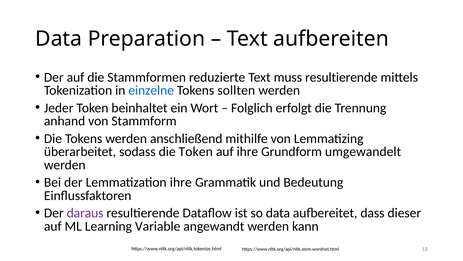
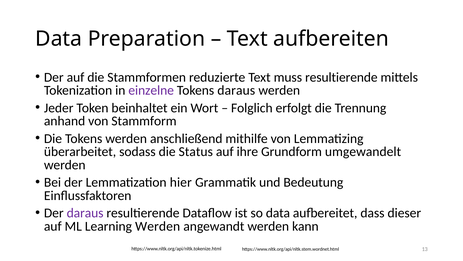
einzelne colour: blue -> purple
Tokens sollten: sollten -> daraus
die Token: Token -> Status
Lemmatization ihre: ihre -> hier
Learning Variable: Variable -> Werden
